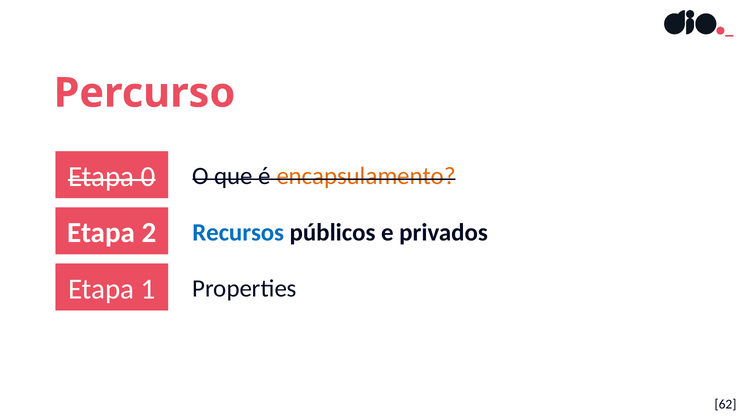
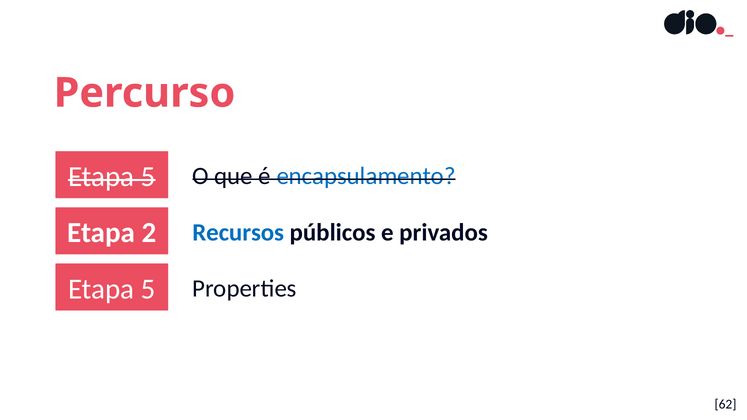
0 at (148, 177): 0 -> 5
encapsulamento colour: orange -> blue
1 at (148, 289): 1 -> 5
